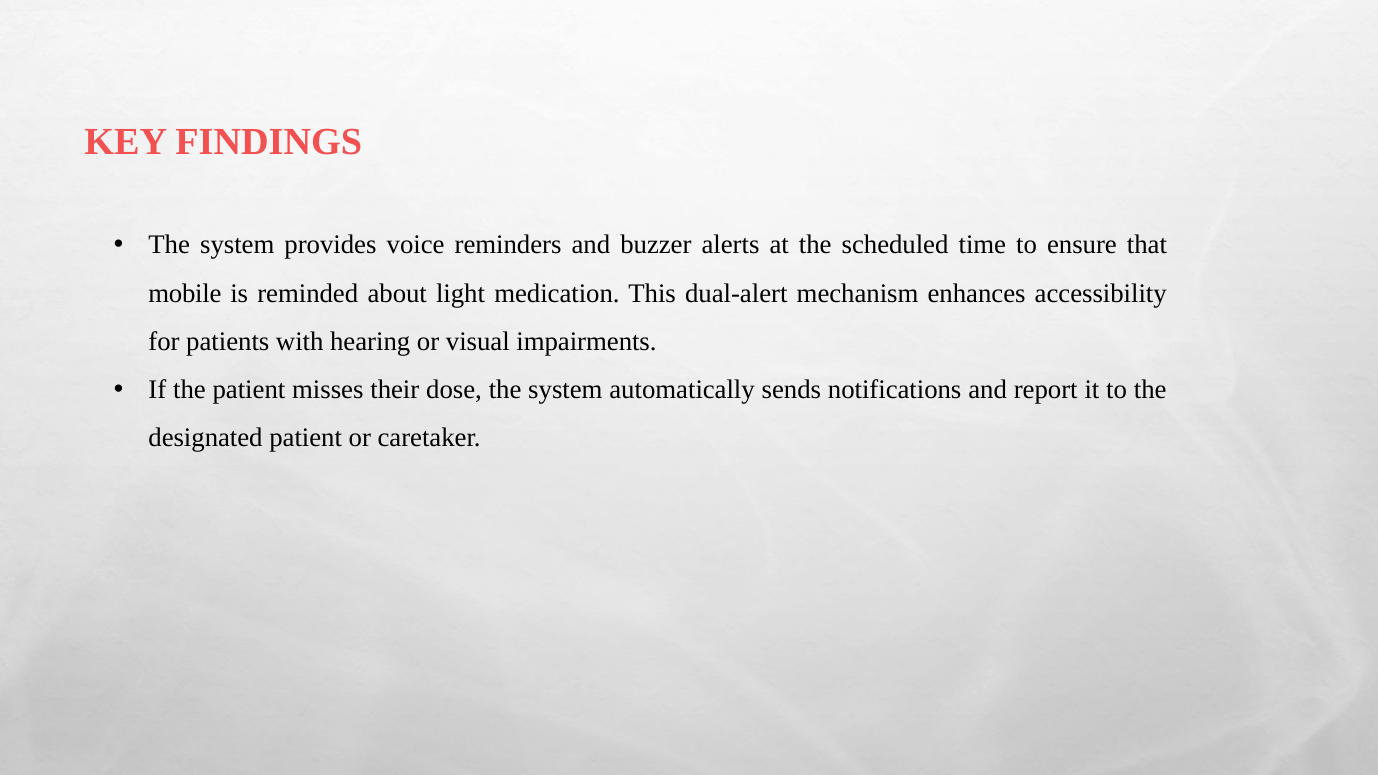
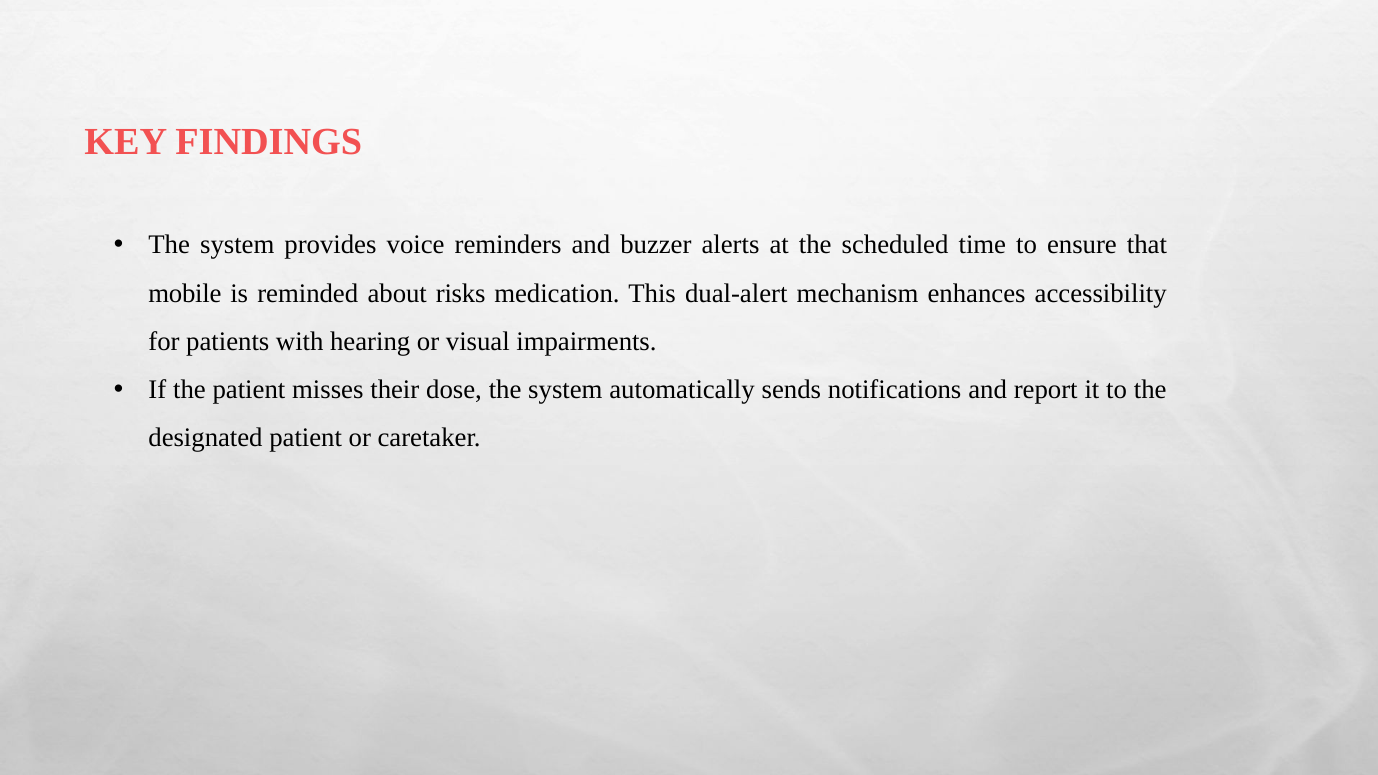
light: light -> risks
